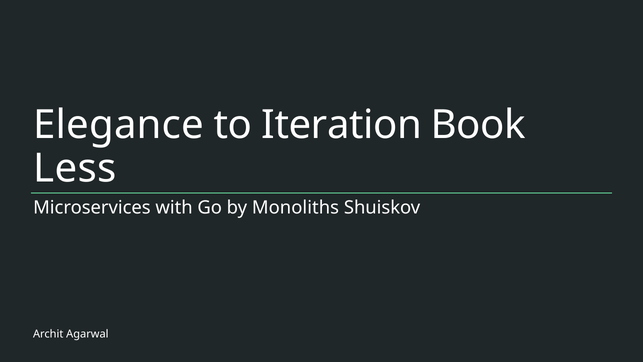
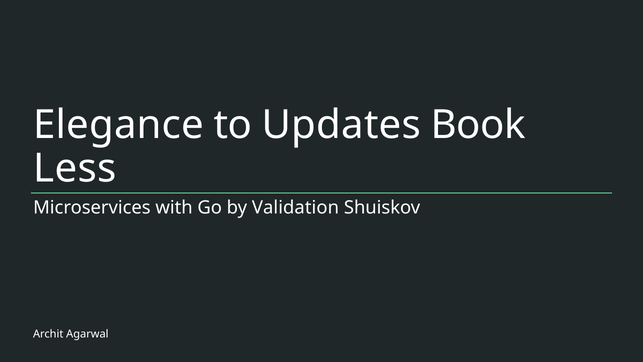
Iteration: Iteration -> Updates
Monoliths: Monoliths -> Validation
